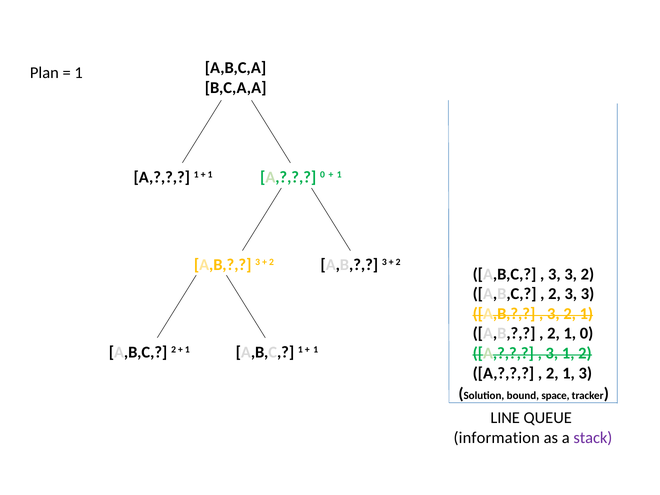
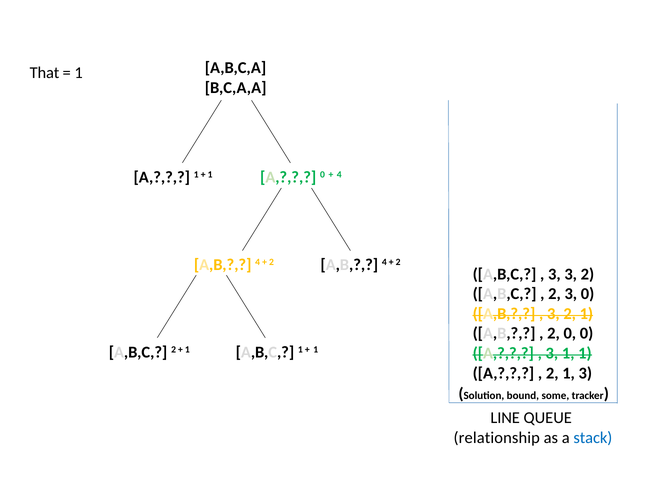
Plan: Plan -> That
1 at (339, 174): 1 -> 4
3 at (258, 262): 3 -> 4
2 A,B 3: 3 -> 4
2 3 3: 3 -> 0
1 at (570, 334): 1 -> 0
1 2: 2 -> 1
space: space -> some
information: information -> relationship
stack colour: purple -> blue
